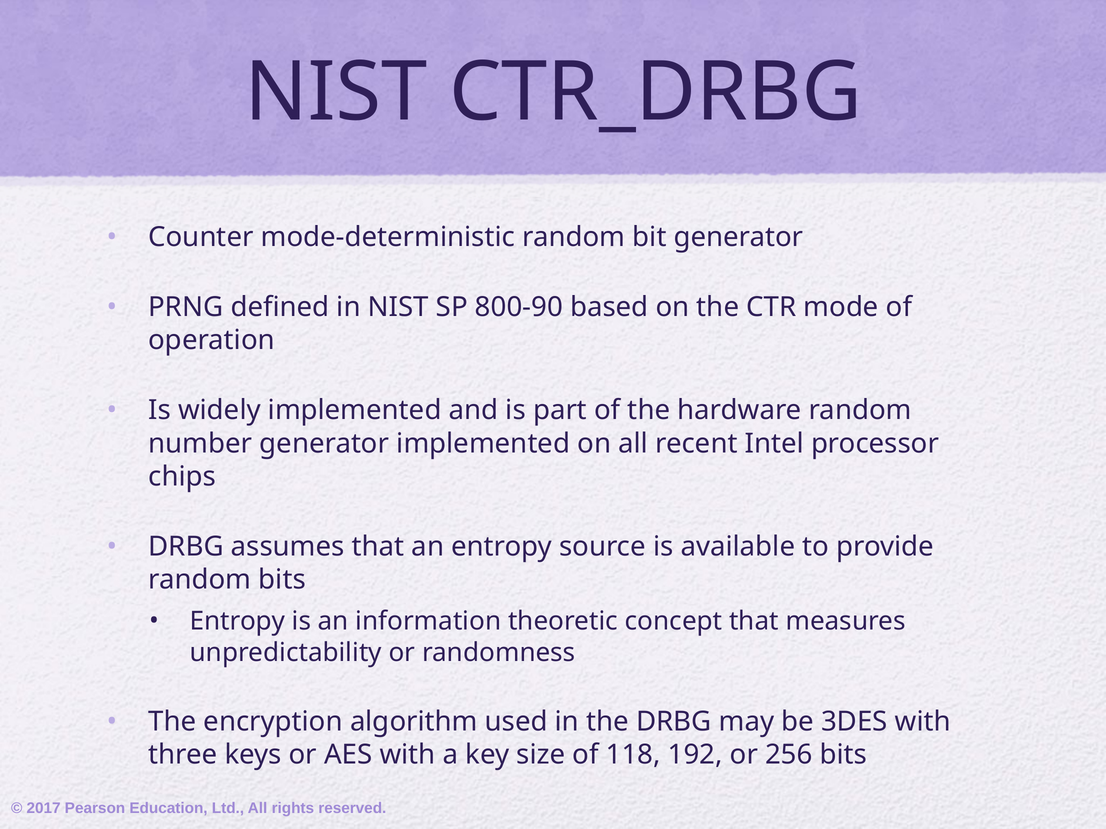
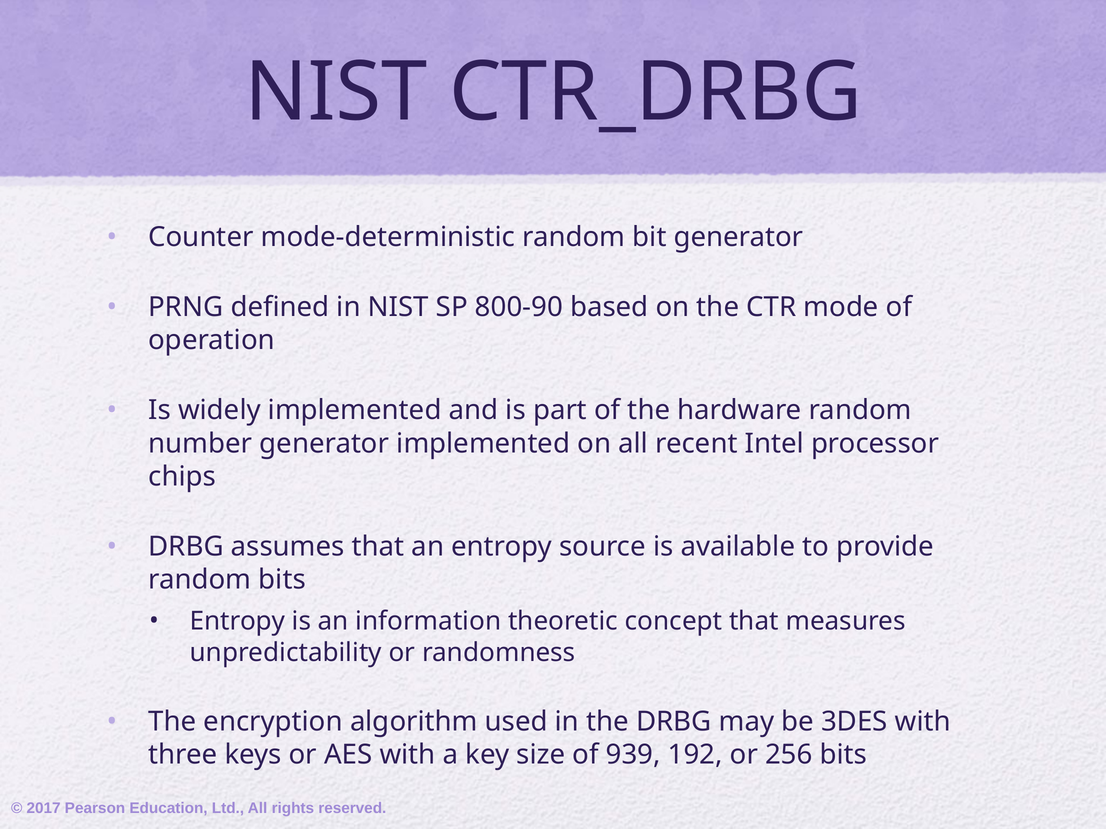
118: 118 -> 939
